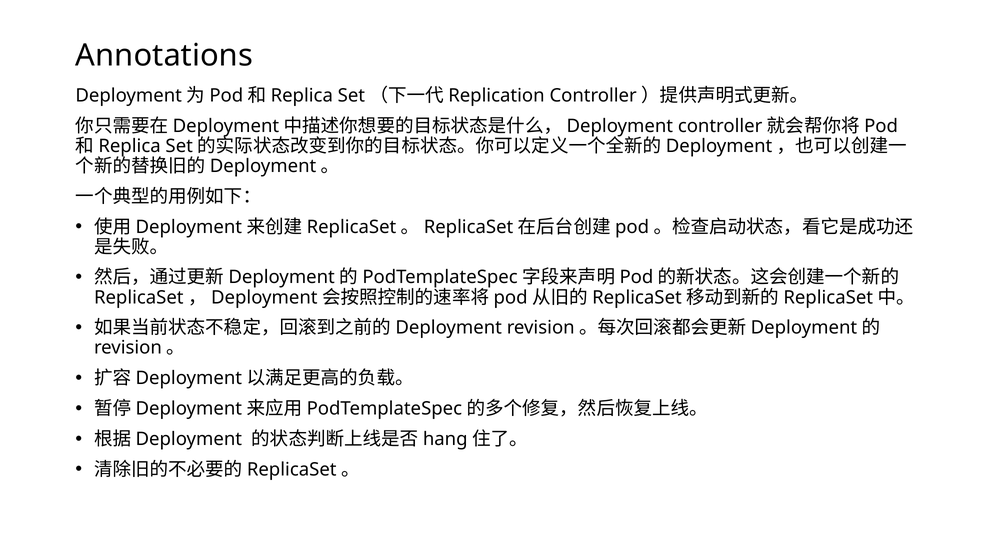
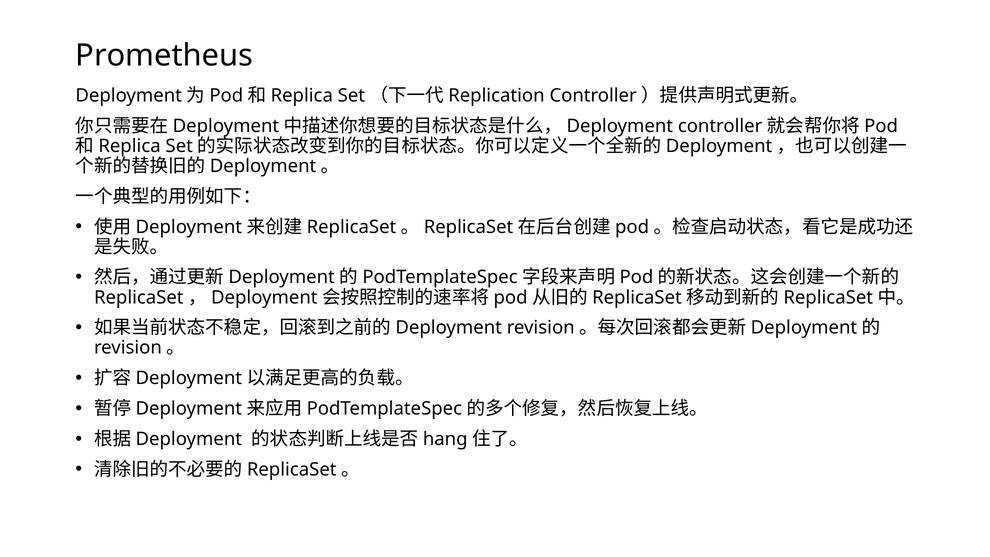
Annotations: Annotations -> Prometheus
